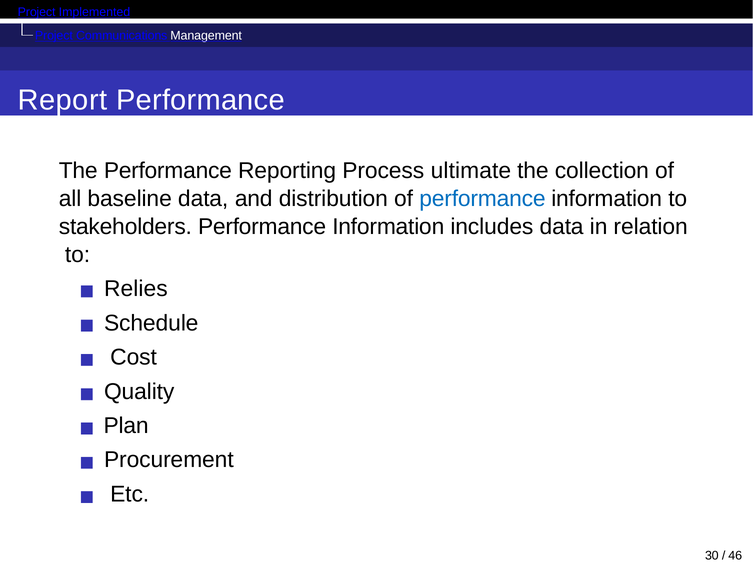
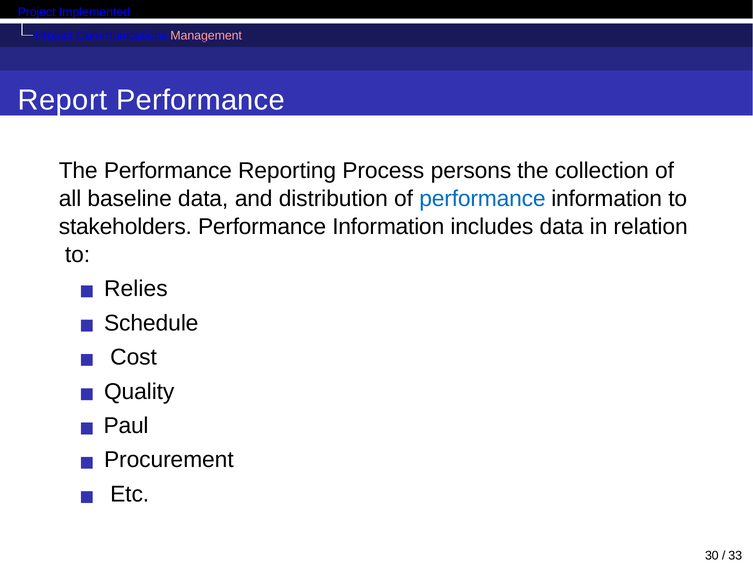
Management colour: white -> pink
ultimate: ultimate -> persons
Plan: Plan -> Paul
46: 46 -> 33
